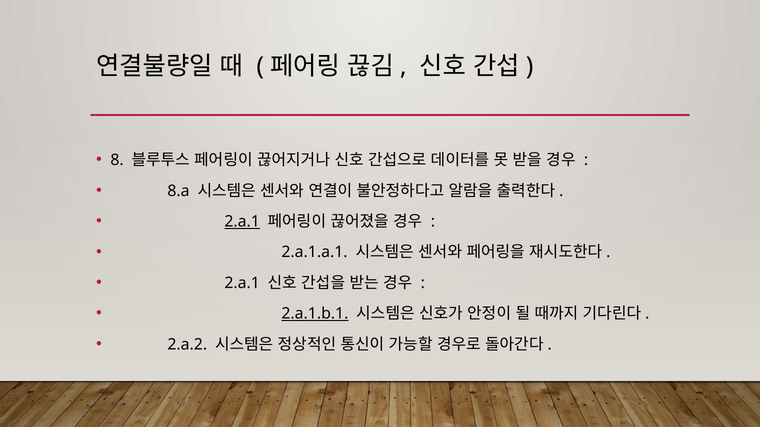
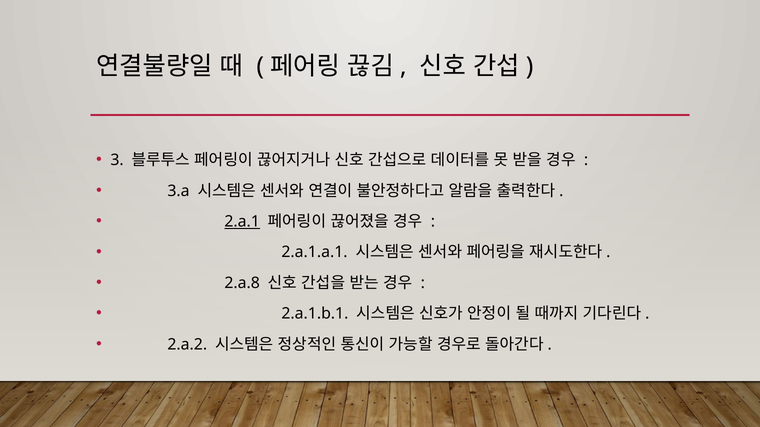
8: 8 -> 3
8.a: 8.a -> 3.a
2.a.1 at (242, 283): 2.a.1 -> 2.a.8
2.a.1.b.1 underline: present -> none
